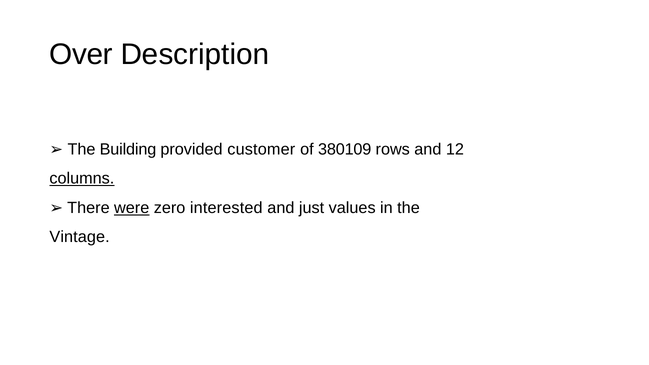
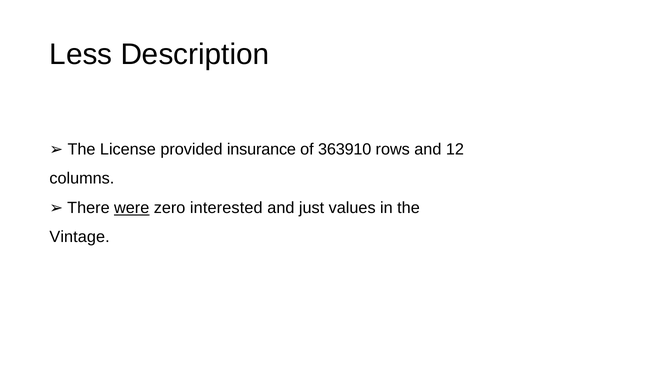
Over: Over -> Less
Building: Building -> License
customer: customer -> insurance
380109: 380109 -> 363910
columns underline: present -> none
